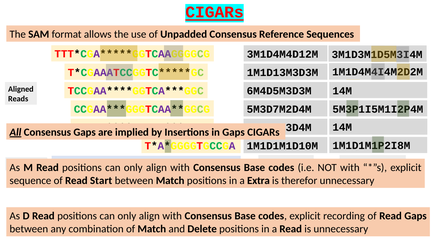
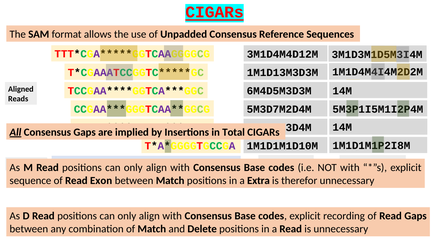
in Gaps: Gaps -> Total
Start: Start -> Exon
